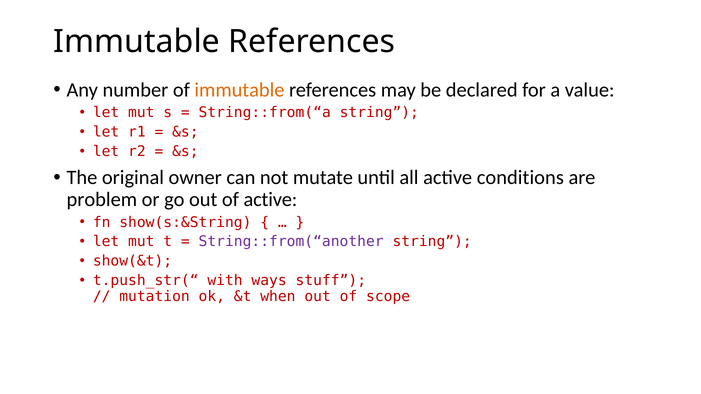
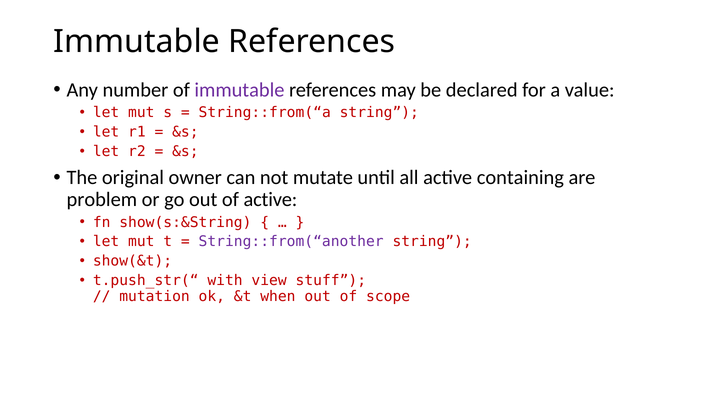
immutable at (239, 90) colour: orange -> purple
conditions: conditions -> containing
ways: ways -> view
